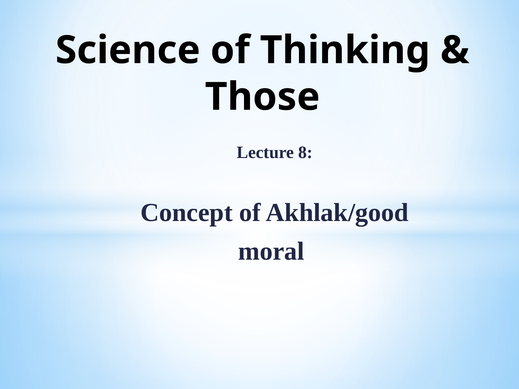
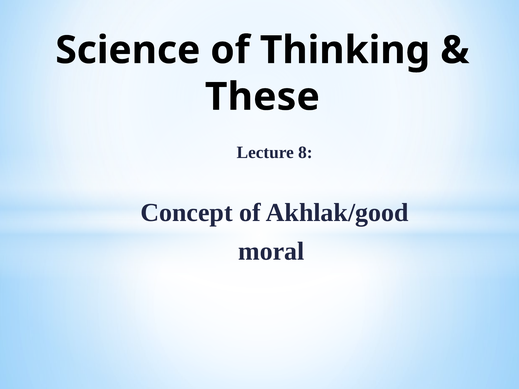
Those: Those -> These
